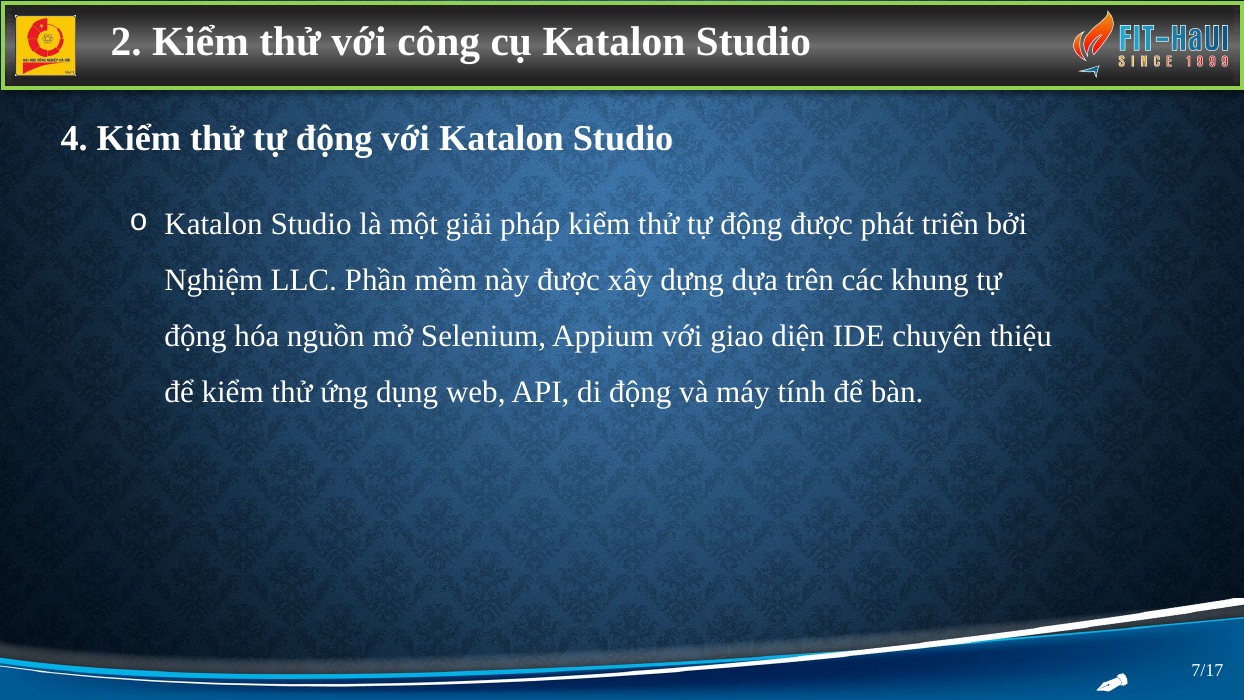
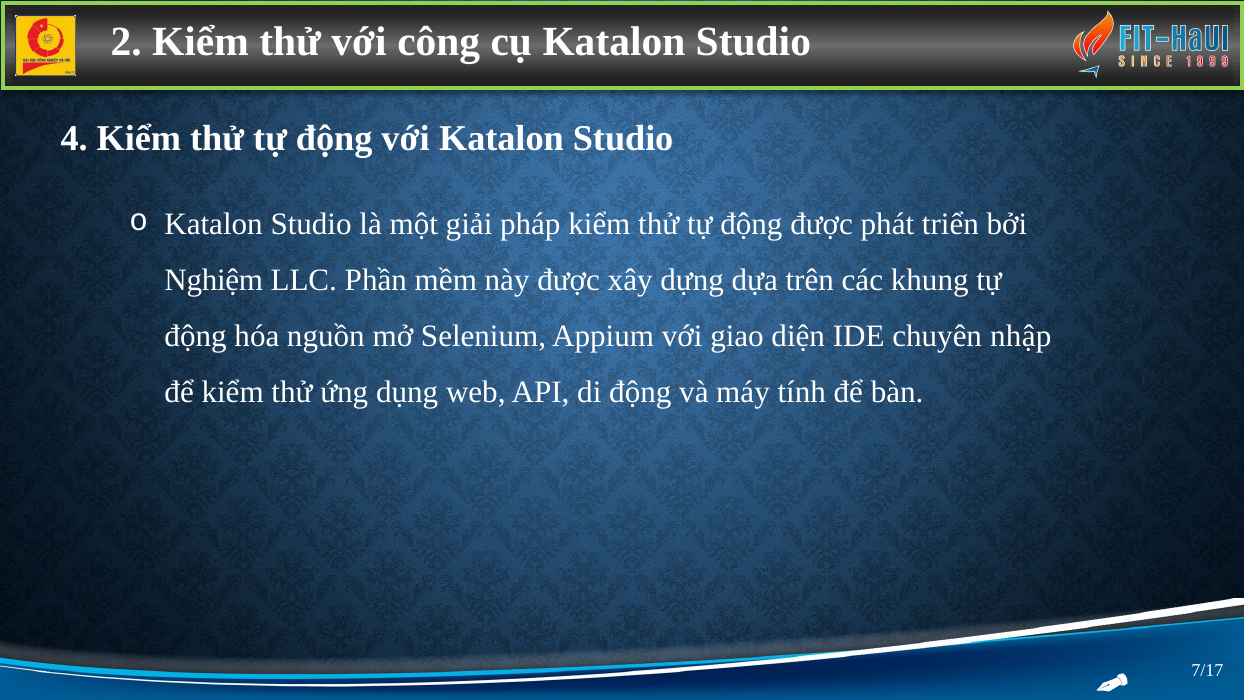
thiệu: thiệu -> nhập
